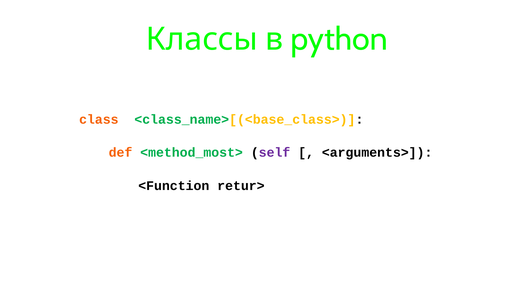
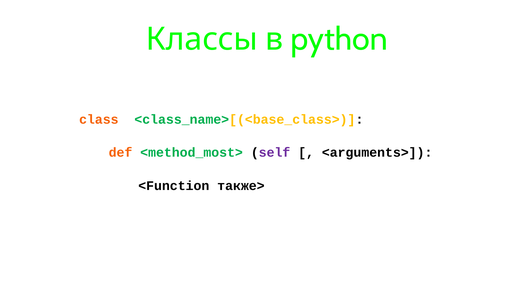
retur>: retur> -> также>
